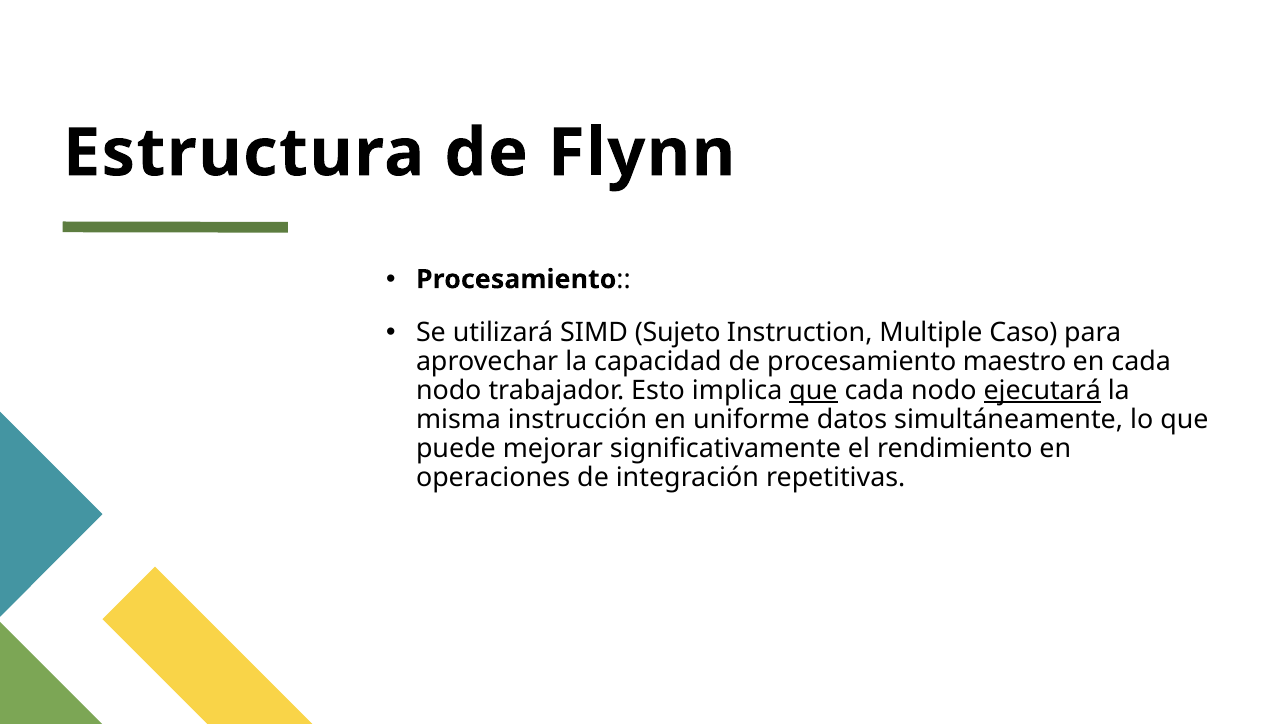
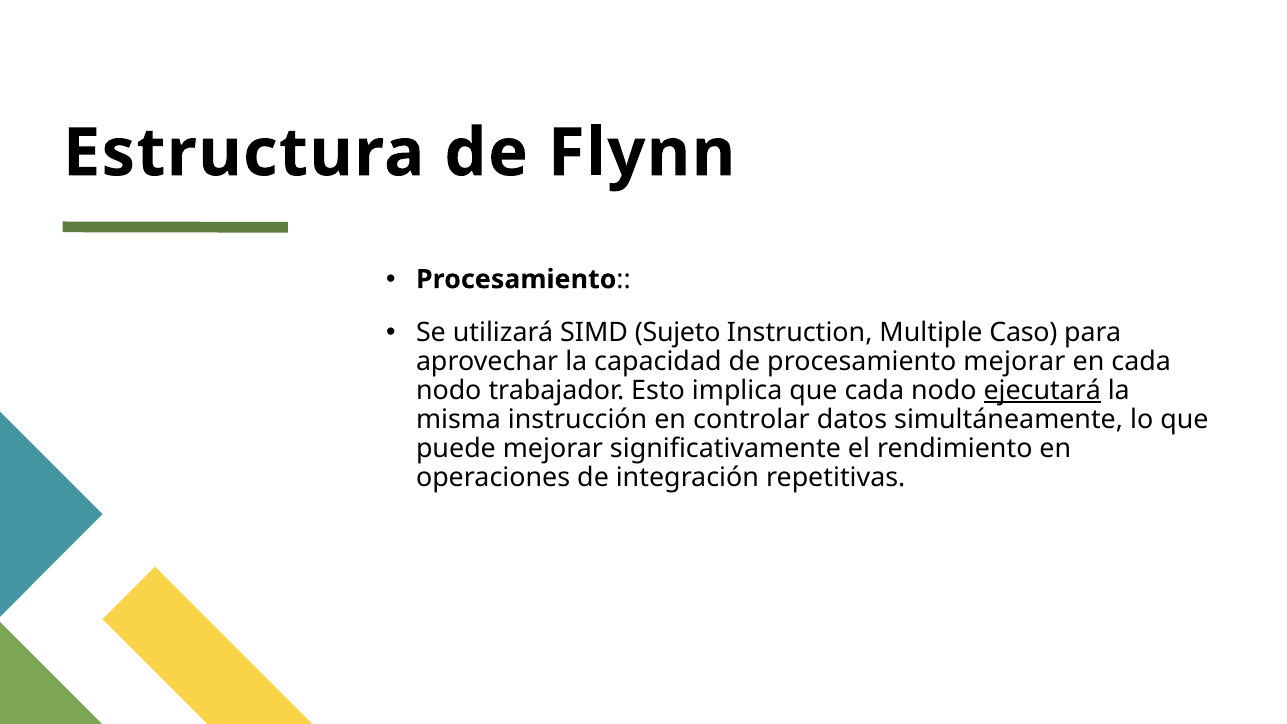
procesamiento maestro: maestro -> mejorar
que at (813, 390) underline: present -> none
uniforme: uniforme -> controlar
